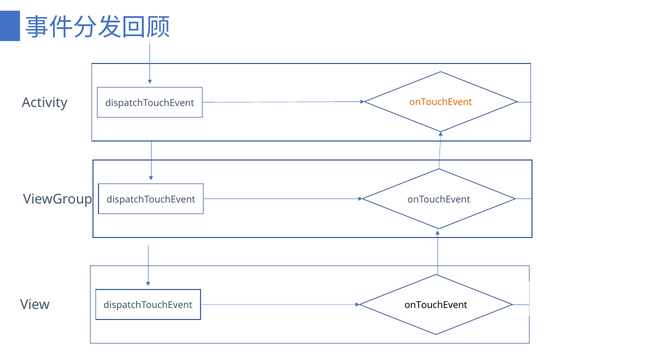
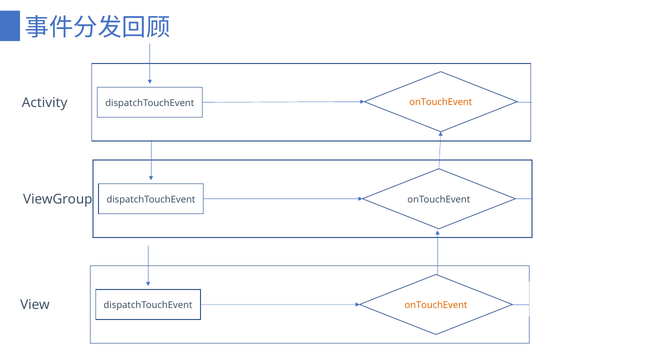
onTouchEvent at (436, 305) colour: black -> orange
